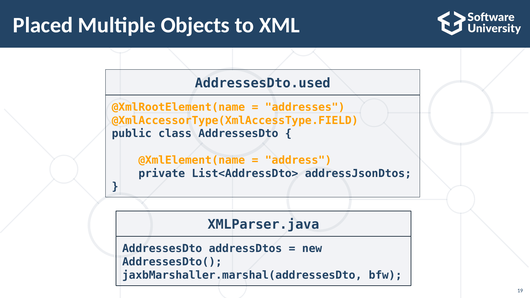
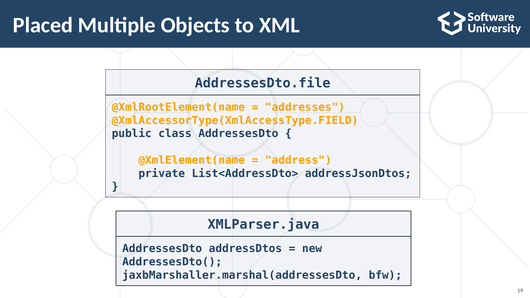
AddressesDto.used: AddressesDto.used -> AddressesDto.file
